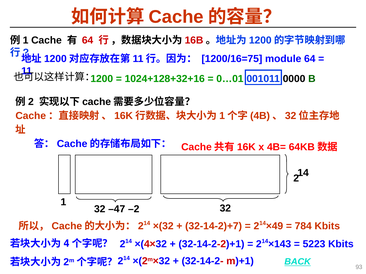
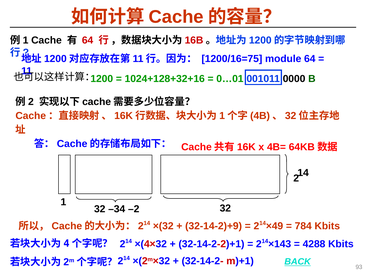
–47: –47 -> –34
32-14-2)+7: 32-14-2)+7 -> 32-14-2)+9
5223: 5223 -> 4288
